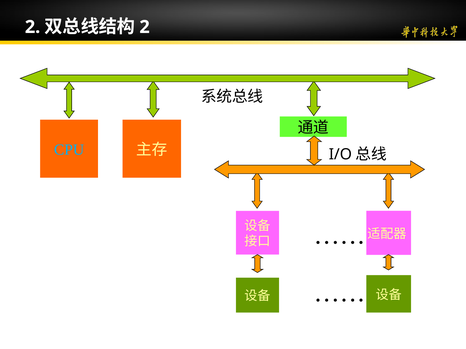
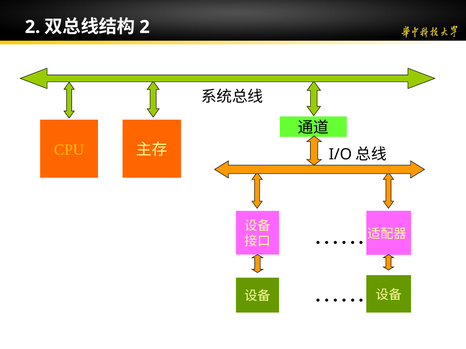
CPU colour: light blue -> yellow
